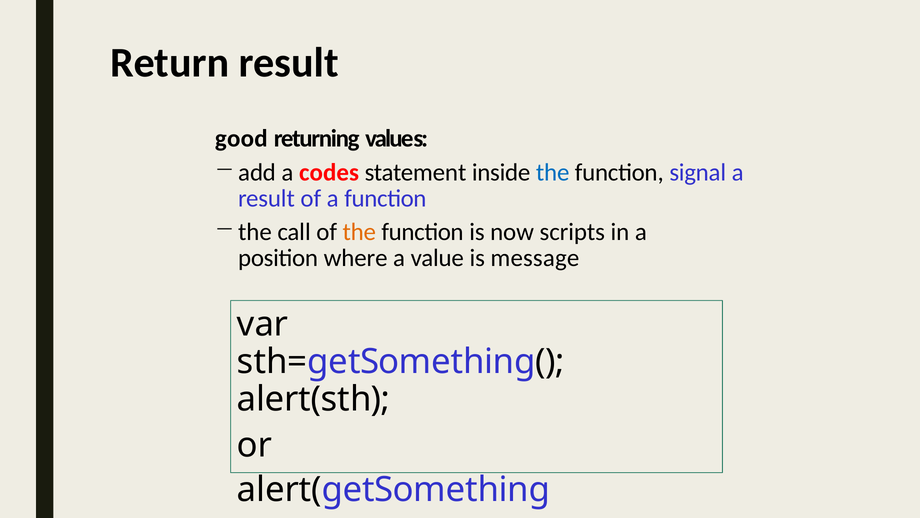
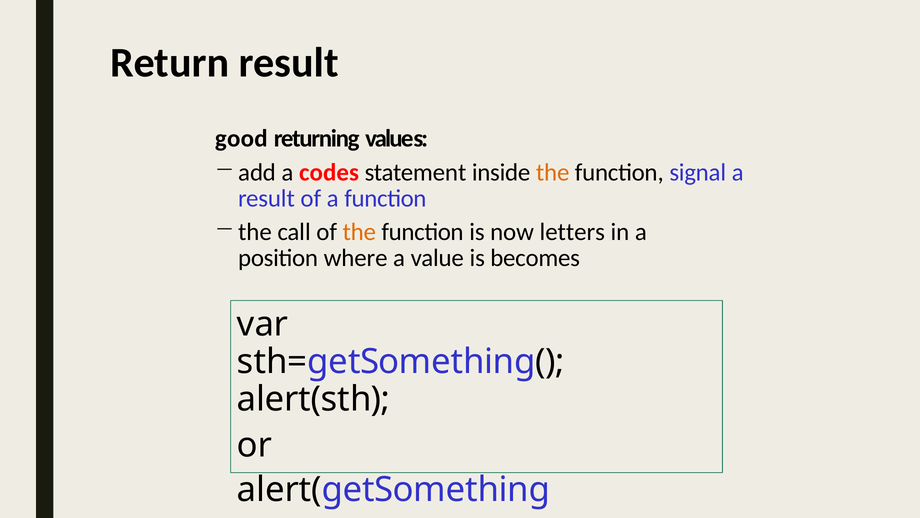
the at (553, 172) colour: blue -> orange
scripts: scripts -> letters
message: message -> becomes
